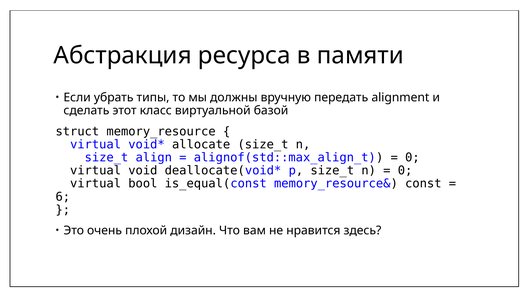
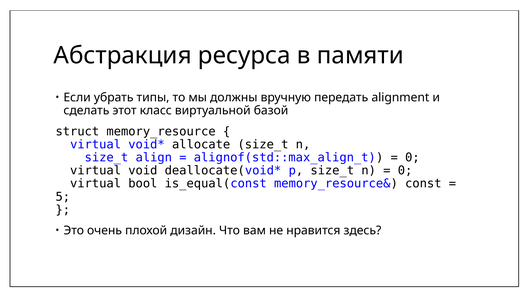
6: 6 -> 5
